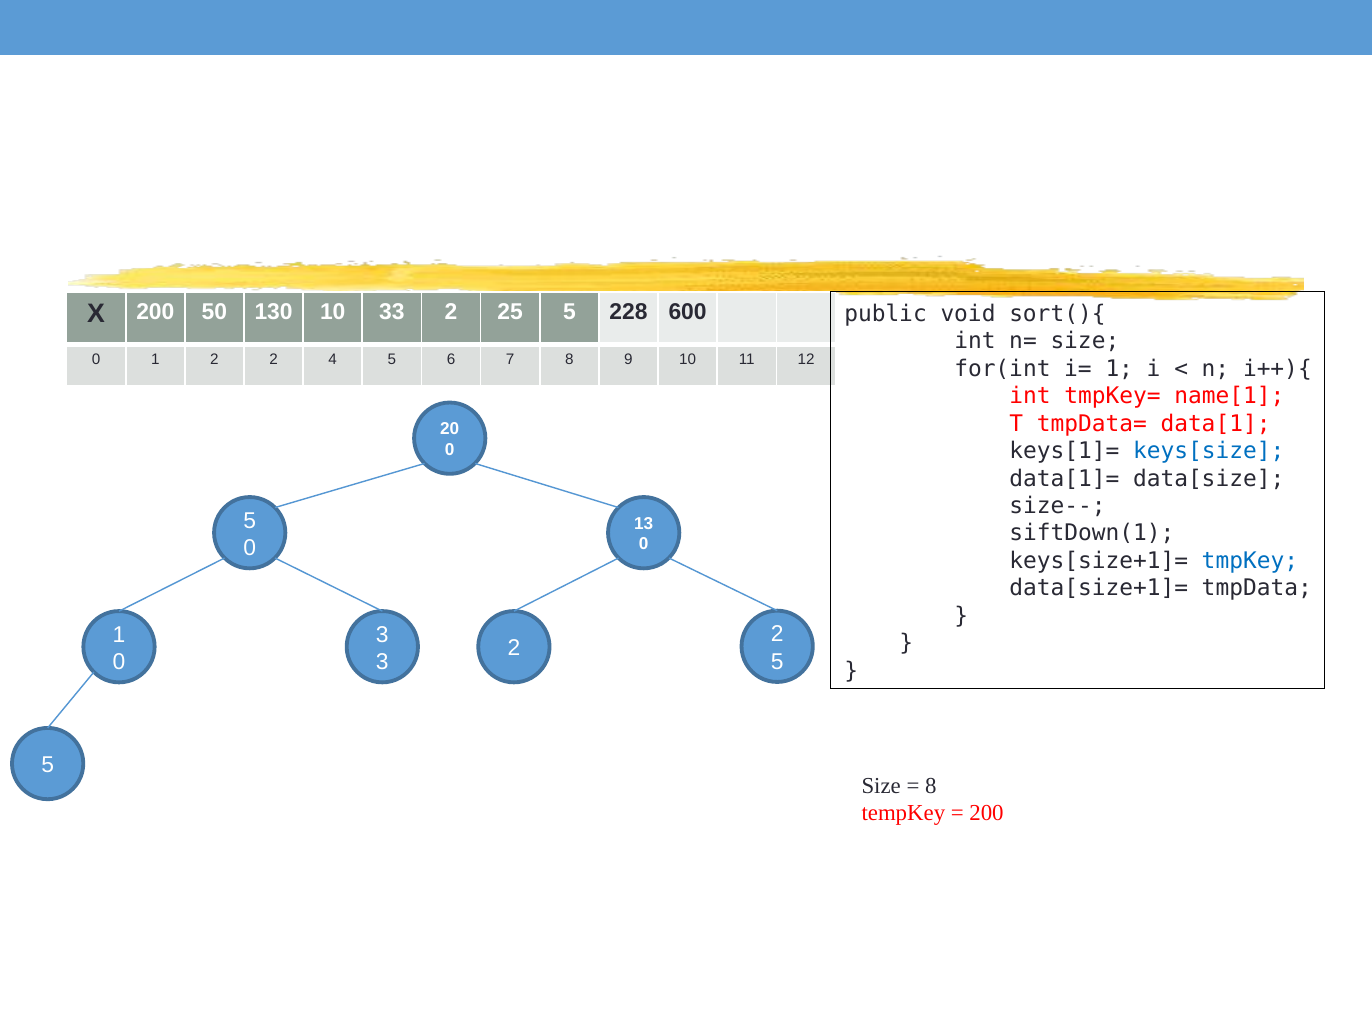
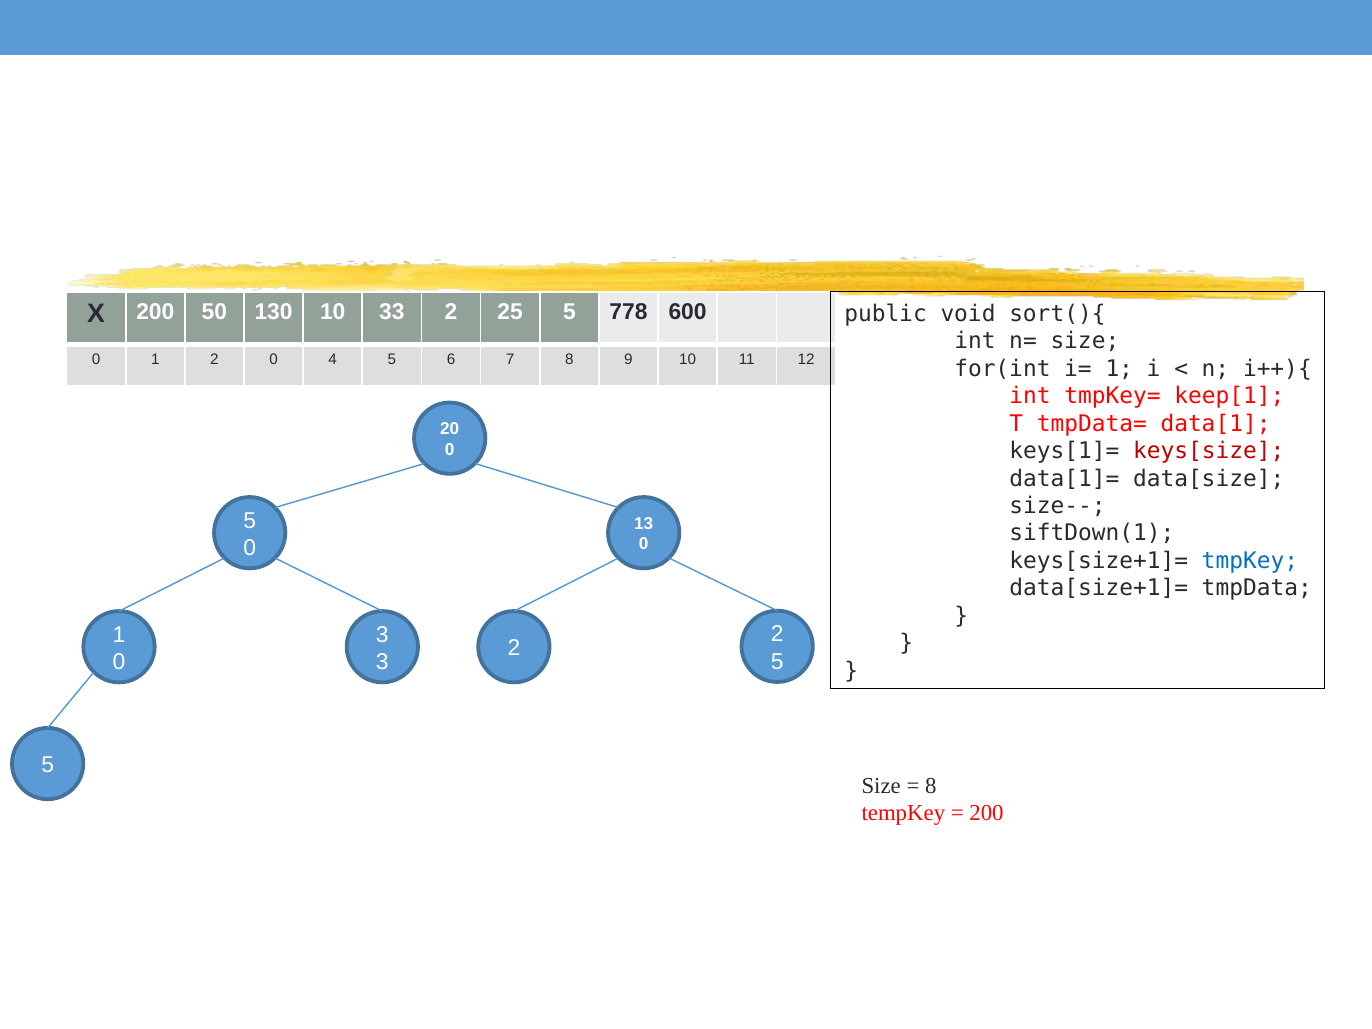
228: 228 -> 778
1 2 2: 2 -> 0
name[1: name[1 -> keep[1
keys[size colour: blue -> red
